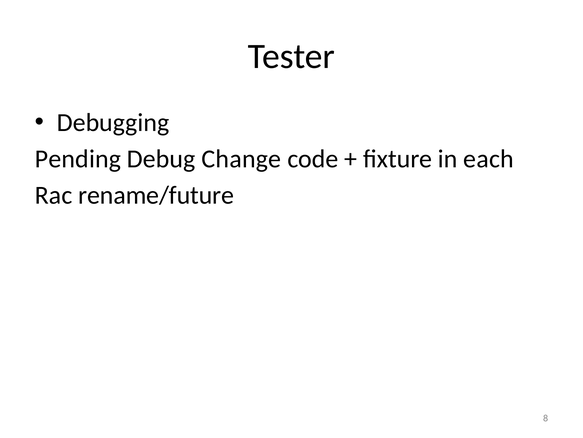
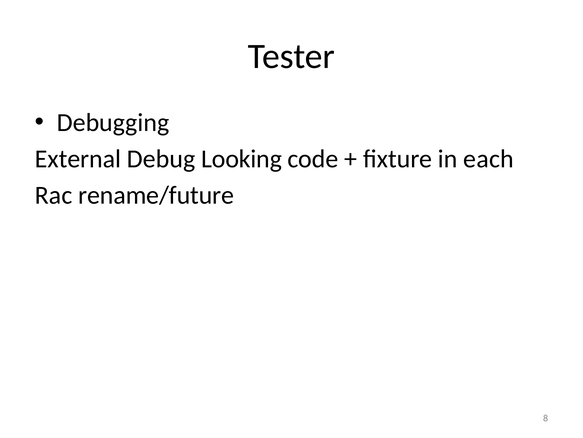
Pending: Pending -> External
Change: Change -> Looking
